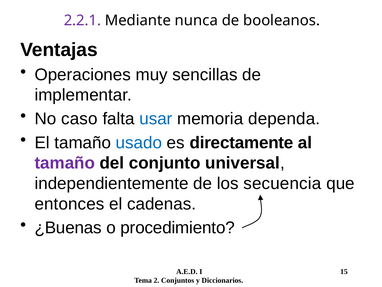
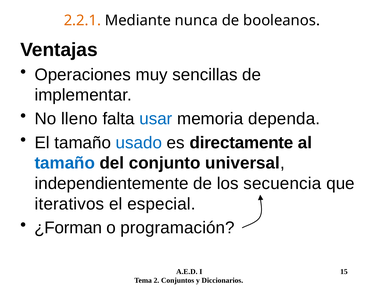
2.2.1 colour: purple -> orange
caso: caso -> lleno
tamaño at (65, 163) colour: purple -> blue
entonces: entonces -> iterativos
cadenas: cadenas -> especial
¿Buenas: ¿Buenas -> ¿Forman
procedimiento: procedimiento -> programación
